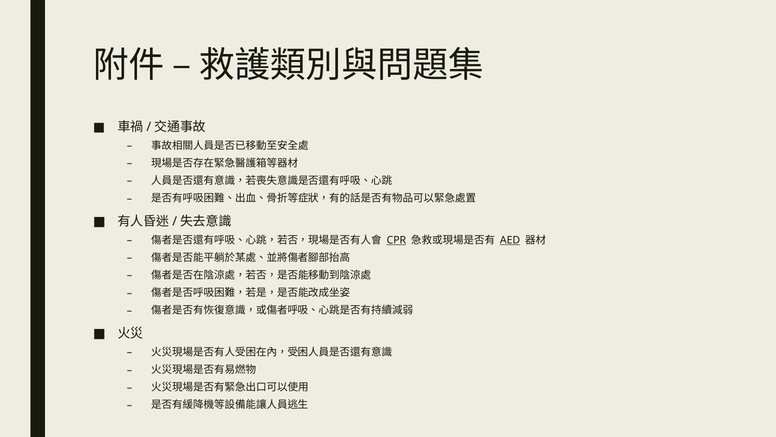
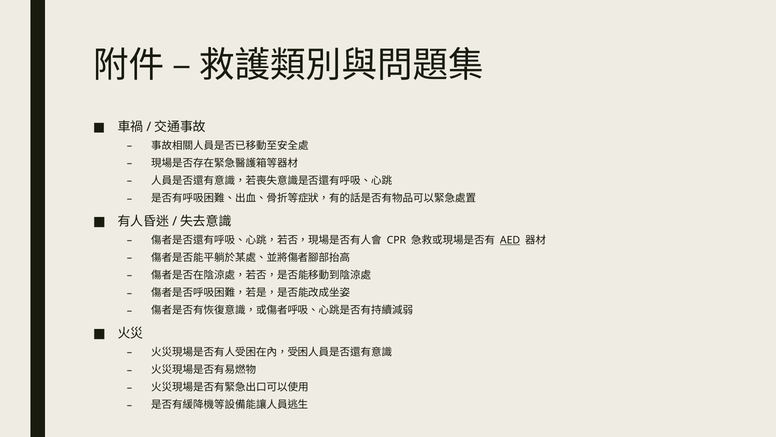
CPR underline: present -> none
